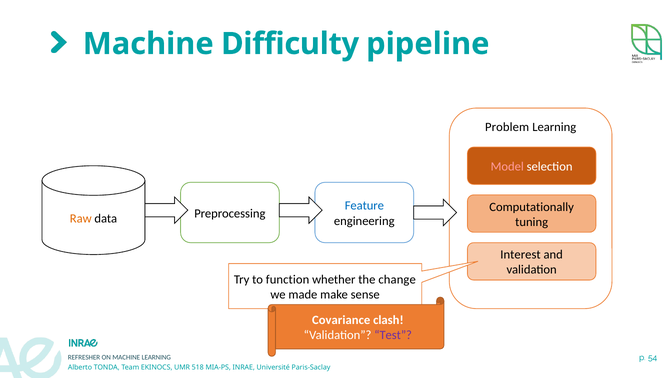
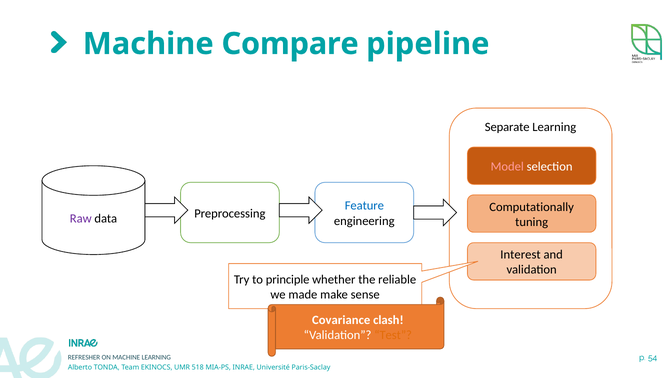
Difficulty: Difficulty -> Compare
Problem: Problem -> Separate
Raw colour: orange -> purple
function: function -> principle
change: change -> reliable
Test colour: purple -> orange
